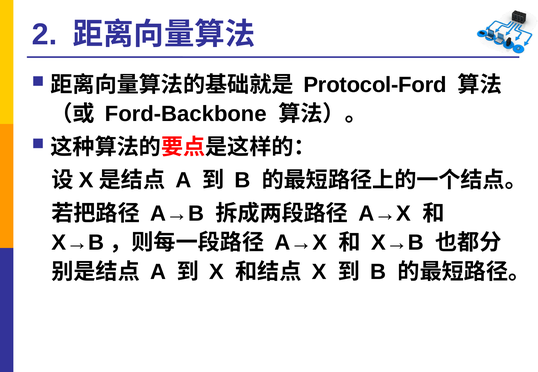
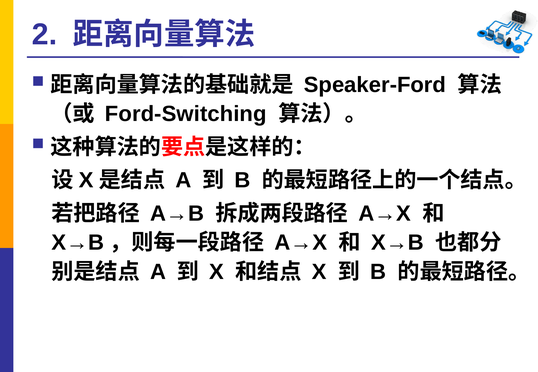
Protocol-Ford: Protocol-Ford -> Speaker-Ford
Ford-Backbone: Ford-Backbone -> Ford-Switching
